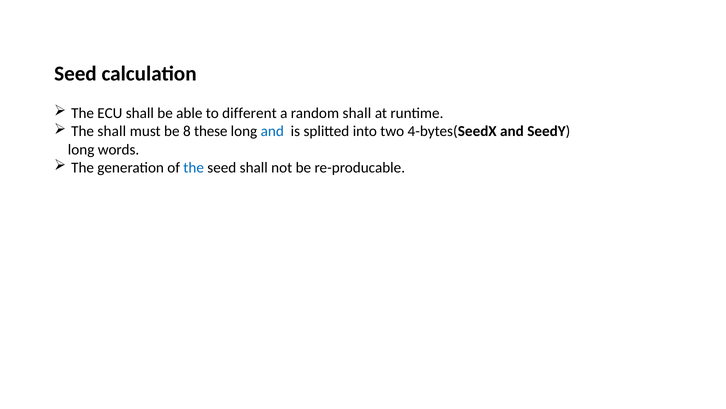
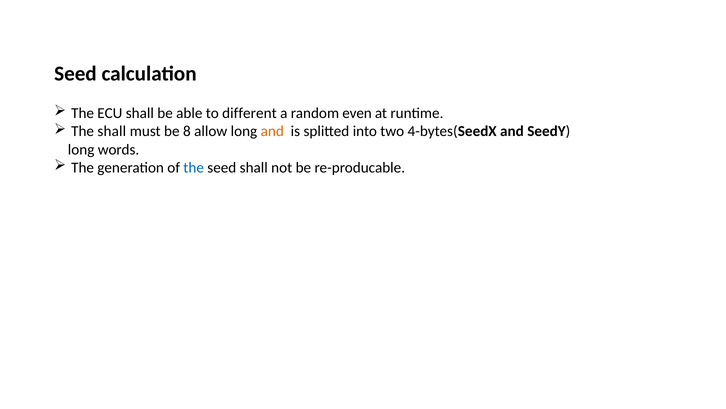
random shall: shall -> even
these: these -> allow
and at (272, 131) colour: blue -> orange
